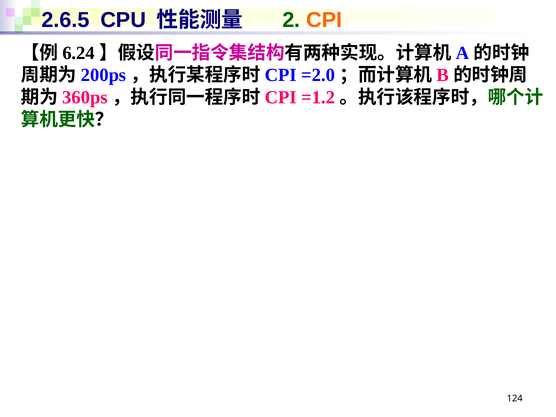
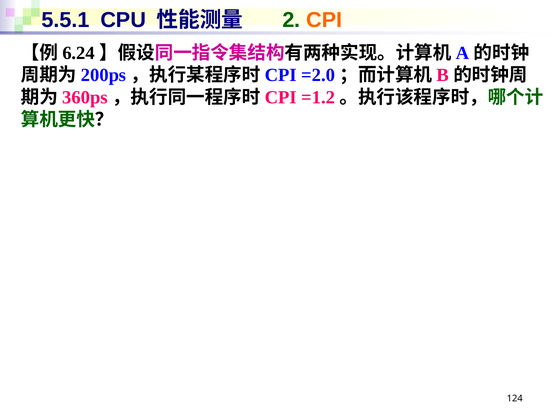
2.6.5: 2.6.5 -> 5.5.1
